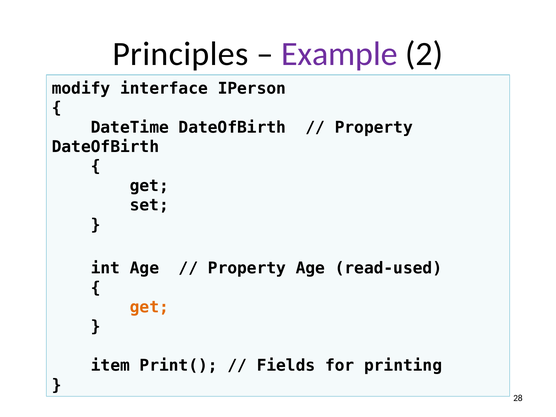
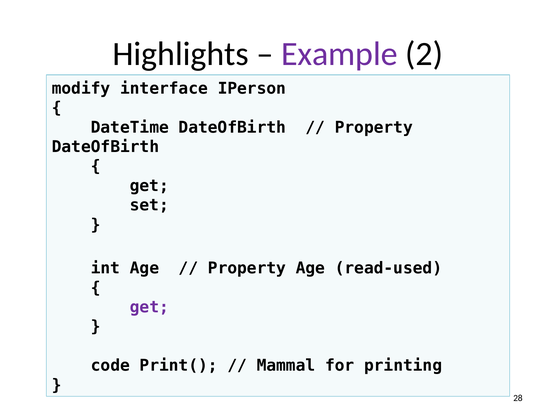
Principles: Principles -> Highlights
get at (149, 307) colour: orange -> purple
item: item -> code
Fields: Fields -> Mammal
